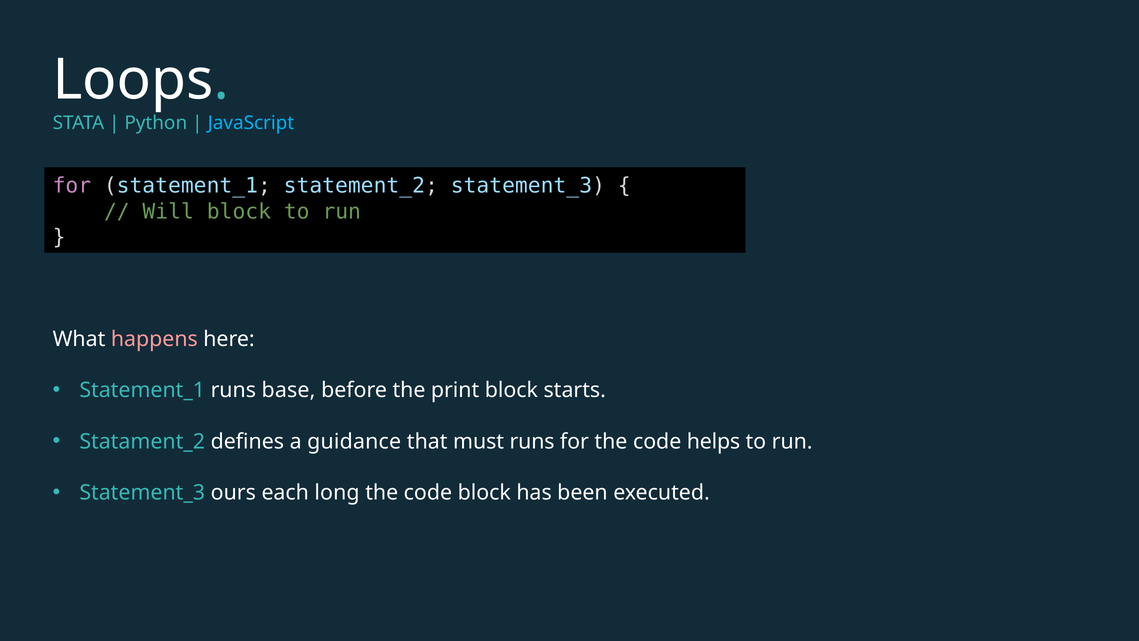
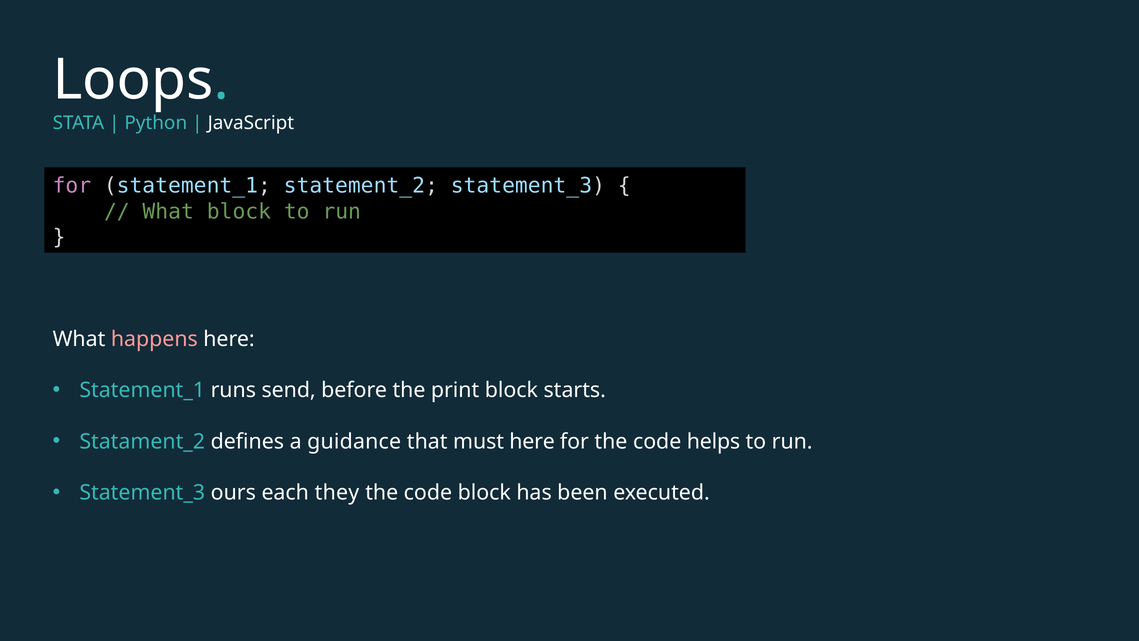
JavaScript colour: light blue -> white
Will at (168, 211): Will -> What
base: base -> send
must runs: runs -> here
long: long -> they
